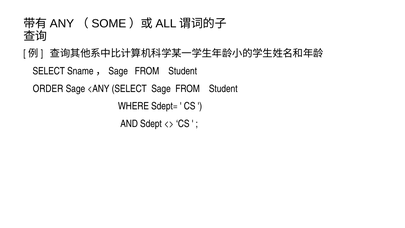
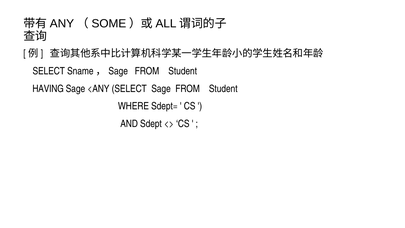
ORDER: ORDER -> HAVING
